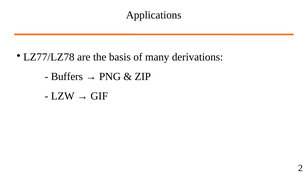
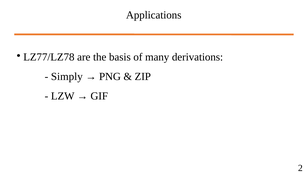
Buffers: Buffers -> Simply
